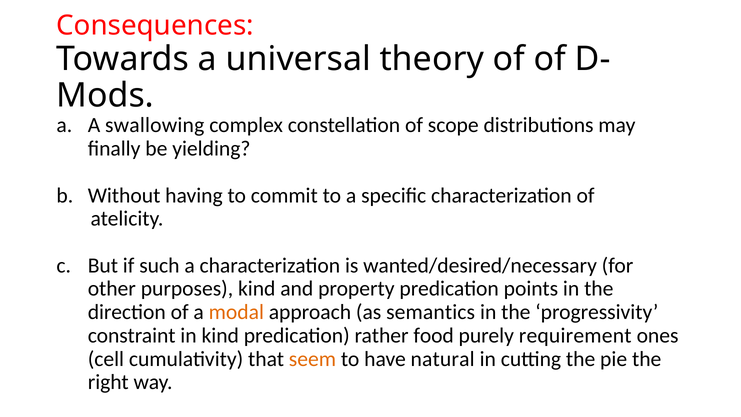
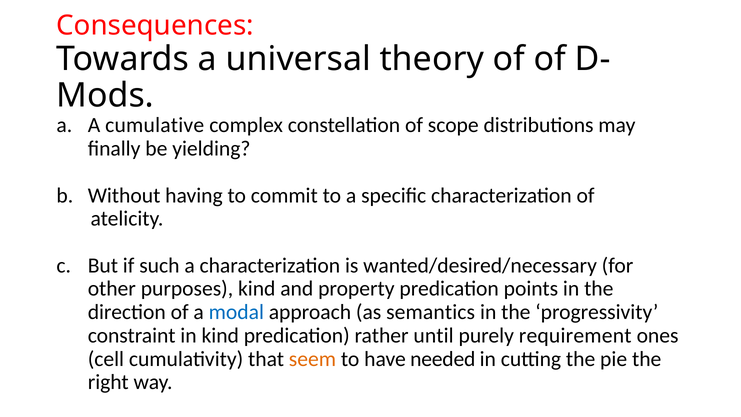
swallowing: swallowing -> cumulative
modal colour: orange -> blue
food: food -> until
natural: natural -> needed
